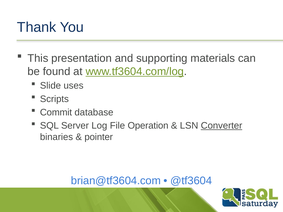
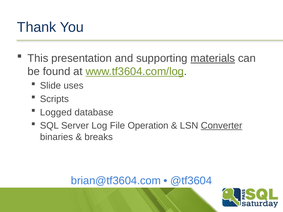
materials underline: none -> present
Commit: Commit -> Logged
pointer: pointer -> breaks
